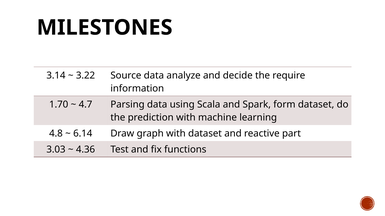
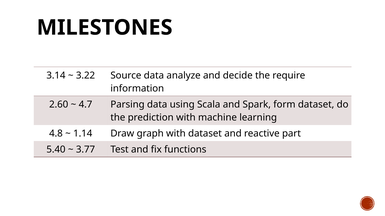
1.70: 1.70 -> 2.60
6.14: 6.14 -> 1.14
3.03: 3.03 -> 5.40
4.36: 4.36 -> 3.77
